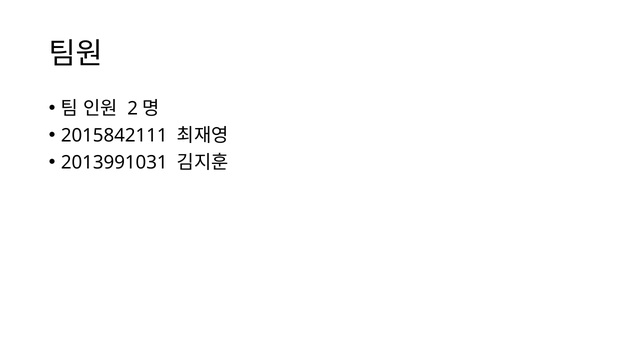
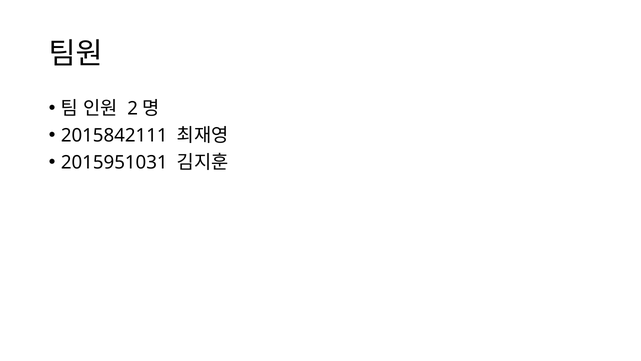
2013991031: 2013991031 -> 2015951031
